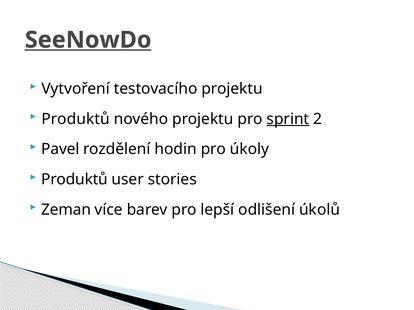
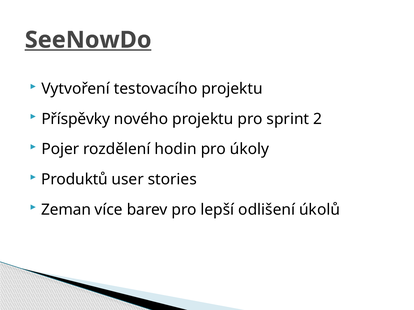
Produktů at (76, 119): Produktů -> Příspěvky
sprint underline: present -> none
Pavel: Pavel -> Pojer
